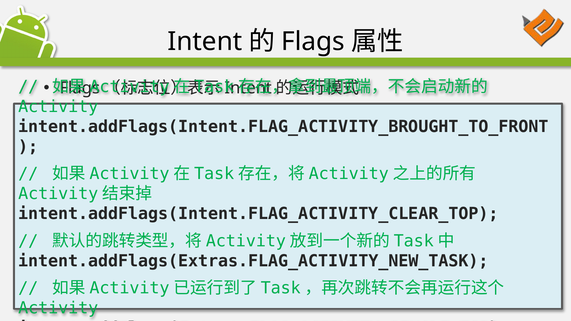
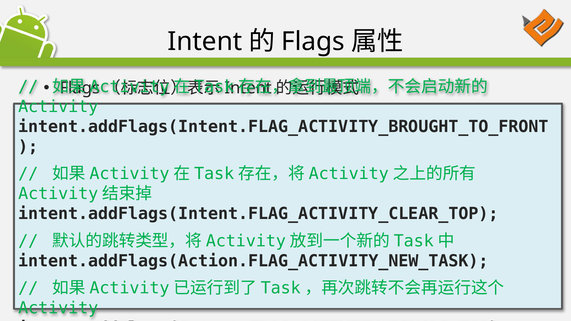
intent.addFlags(Extras.FLAG_ACTIVITY_NEW_TASK: intent.addFlags(Extras.FLAG_ACTIVITY_NEW_TASK -> intent.addFlags(Action.FLAG_ACTIVITY_NEW_TASK
